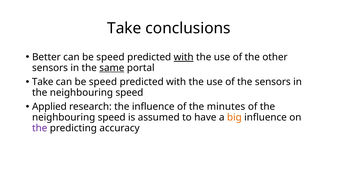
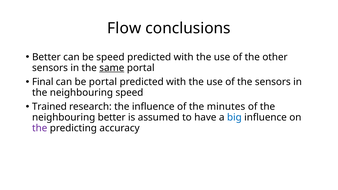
Take at (124, 28): Take -> Flow
with at (184, 57) underline: present -> none
Take at (43, 82): Take -> Final
speed at (103, 82): speed -> portal
Applied: Applied -> Trained
speed at (112, 117): speed -> better
big colour: orange -> blue
